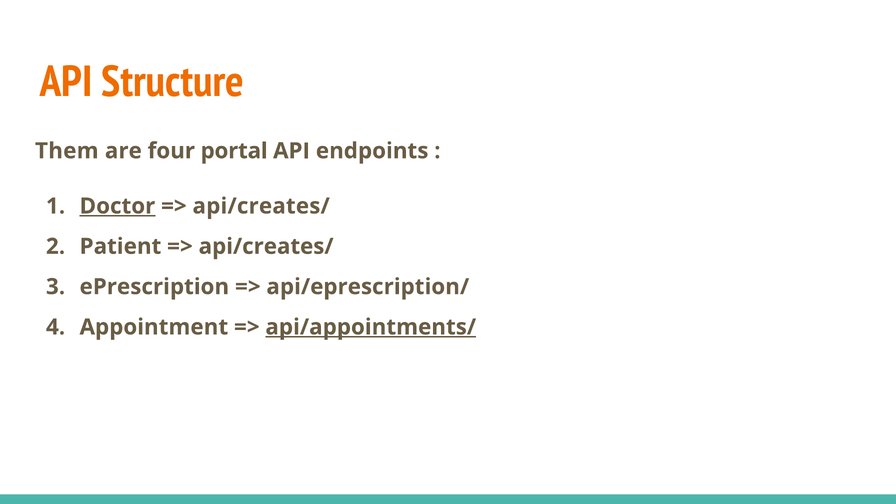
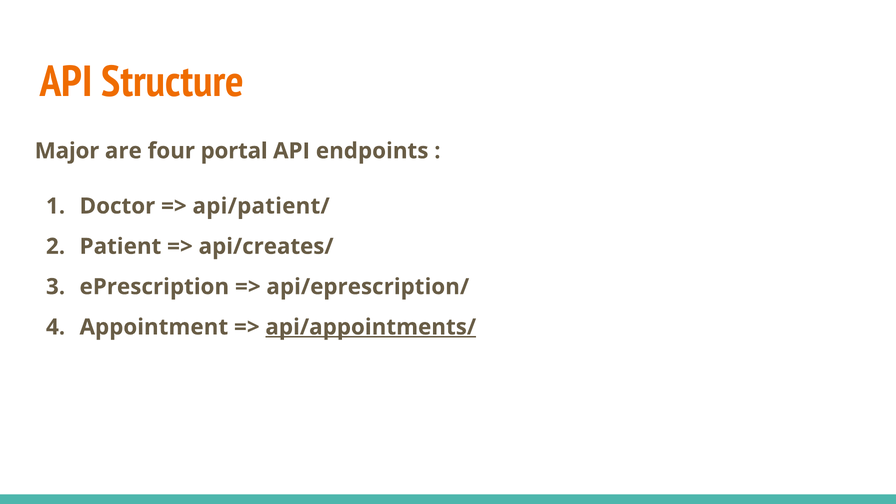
Them: Them -> Major
Doctor underline: present -> none
api/creates/ at (261, 206): api/creates/ -> api/patient/
